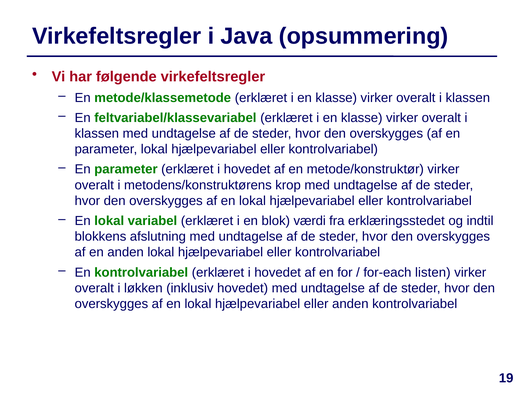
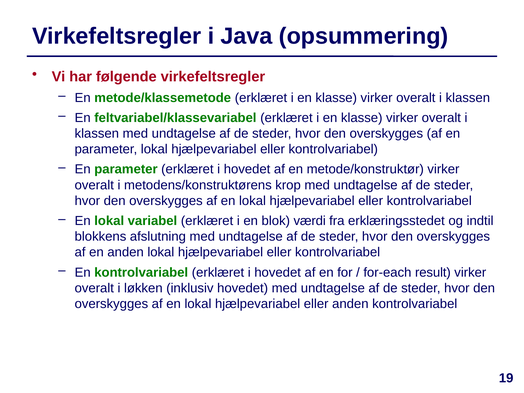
listen: listen -> result
